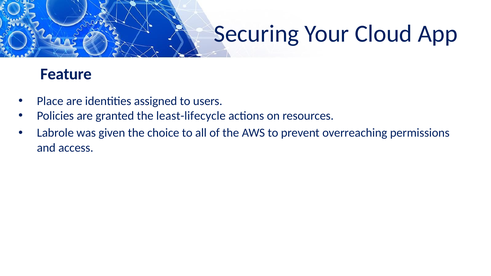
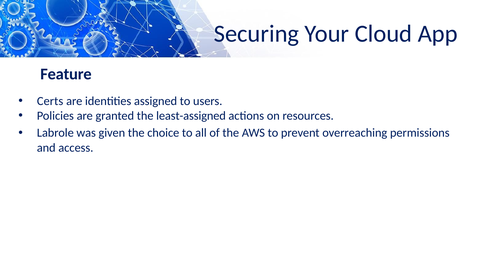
Place: Place -> Certs
least-lifecycle: least-lifecycle -> least-assigned
